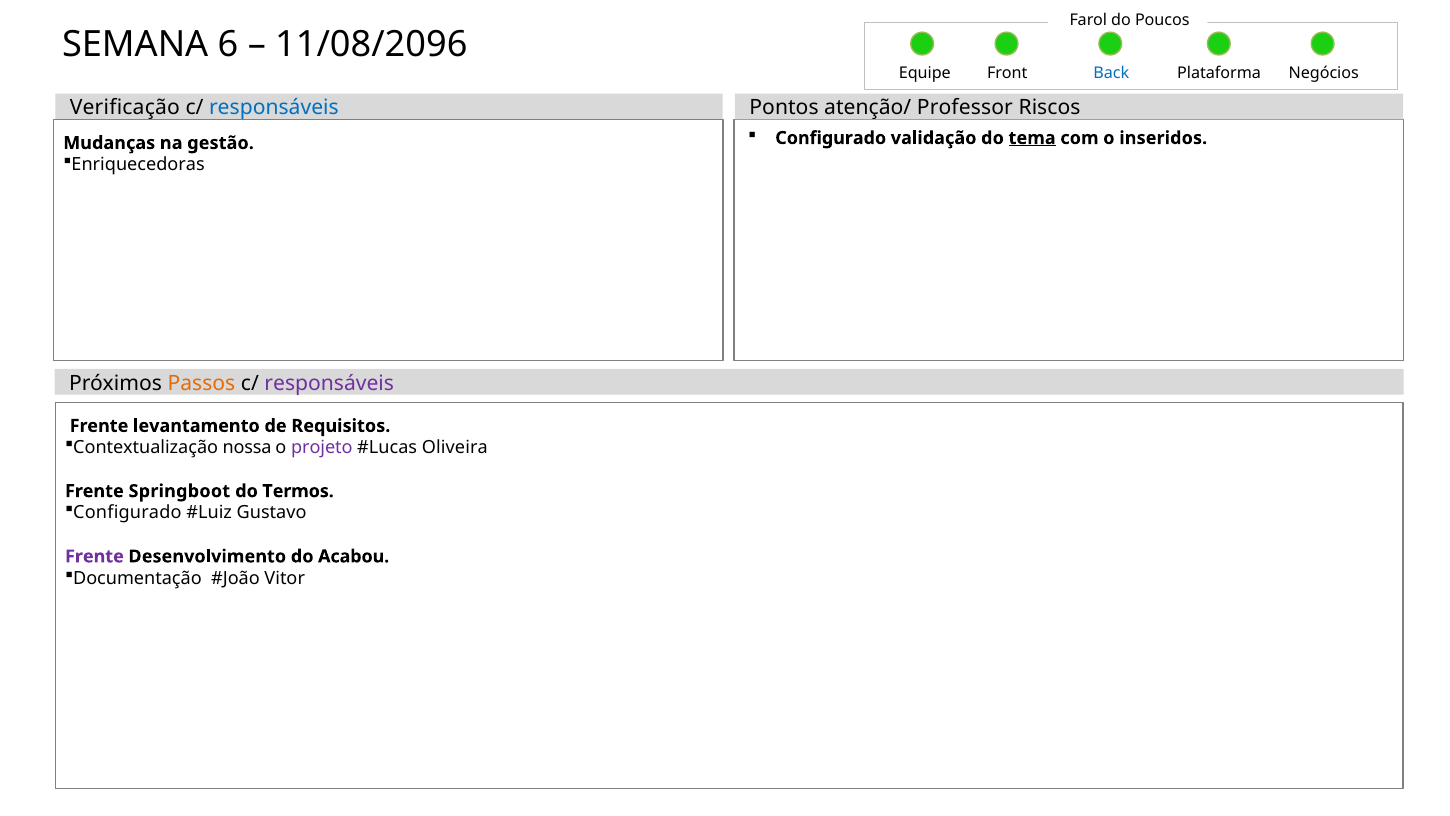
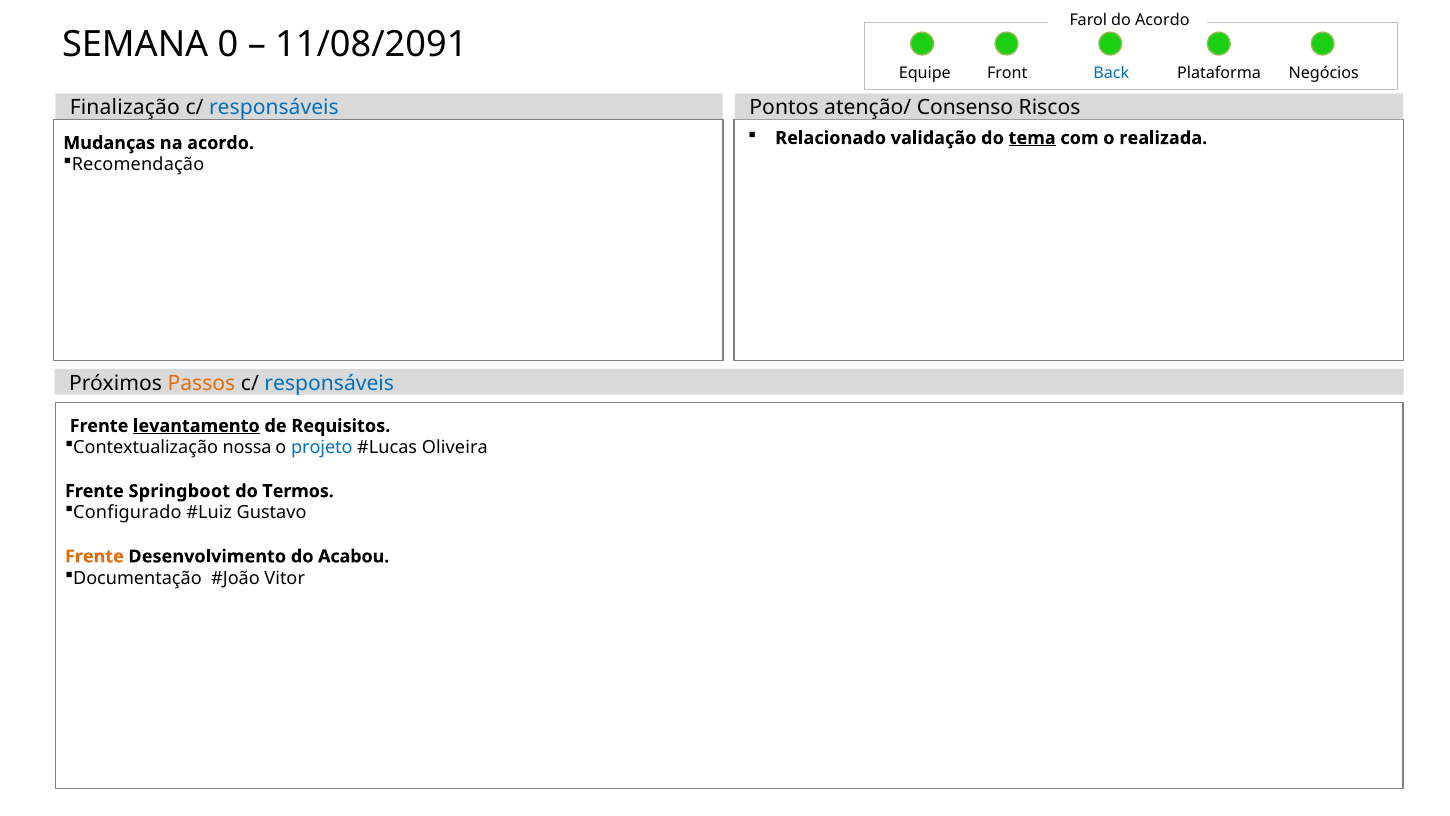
do Poucos: Poucos -> Acordo
6: 6 -> 0
11/08/2096: 11/08/2096 -> 11/08/2091
Verificação: Verificação -> Finalização
Professor: Professor -> Consenso
Configurado at (831, 138): Configurado -> Relacionado
inseridos: inseridos -> realizada
na gestão: gestão -> acordo
Enriquecedoras: Enriquecedoras -> Recomendação
responsáveis at (329, 383) colour: purple -> blue
levantamento underline: none -> present
projeto colour: purple -> blue
Frente at (94, 556) colour: purple -> orange
